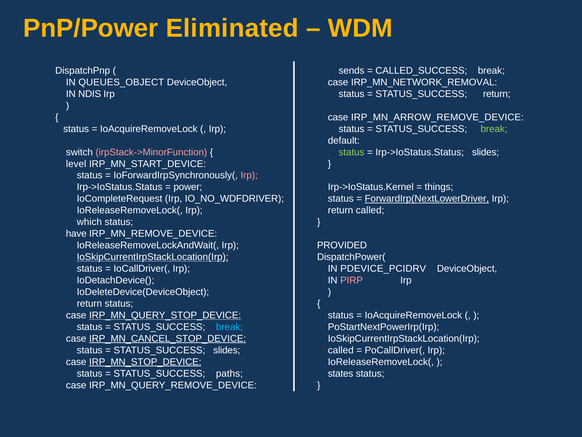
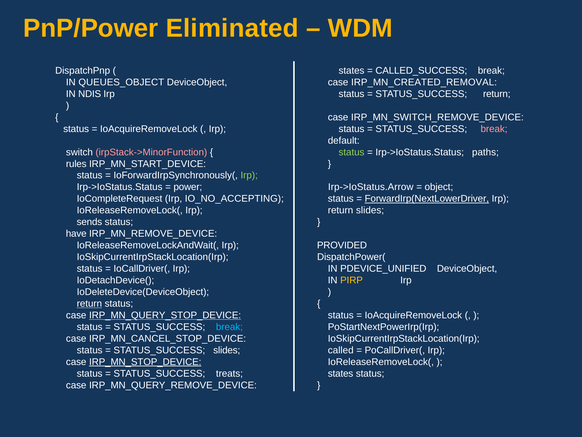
sends at (352, 70): sends -> states
IRP_MN_NETWORK_REMOVAL: IRP_MN_NETWORK_REMOVAL -> IRP_MN_CREATED_REMOVAL
IRP_MN_ARROW_REMOVE_DEVICE: IRP_MN_ARROW_REMOVE_DEVICE -> IRP_MN_SWITCH_REMOVE_DEVICE
break at (494, 129) colour: light green -> pink
Irp->IoStatus.Status slides: slides -> paths
level: level -> rules
Irp at (249, 175) colour: pink -> light green
Irp->IoStatus.Kernel: Irp->IoStatus.Kernel -> Irp->IoStatus.Arrow
things: things -> object
IO_NO_WDFDRIVER: IO_NO_WDFDRIVER -> IO_NO_ACCEPTING
return called: called -> slides
which: which -> sends
IoSkipCurrentIrpStackLocation(Irp at (153, 257) underline: present -> none
PDEVICE_PCIDRV: PDEVICE_PCIDRV -> PDEVICE_UNIFIED
PIRP colour: pink -> yellow
return at (89, 303) underline: none -> present
IRP_MN_CANCEL_STOP_DEVICE underline: present -> none
paths: paths -> treats
